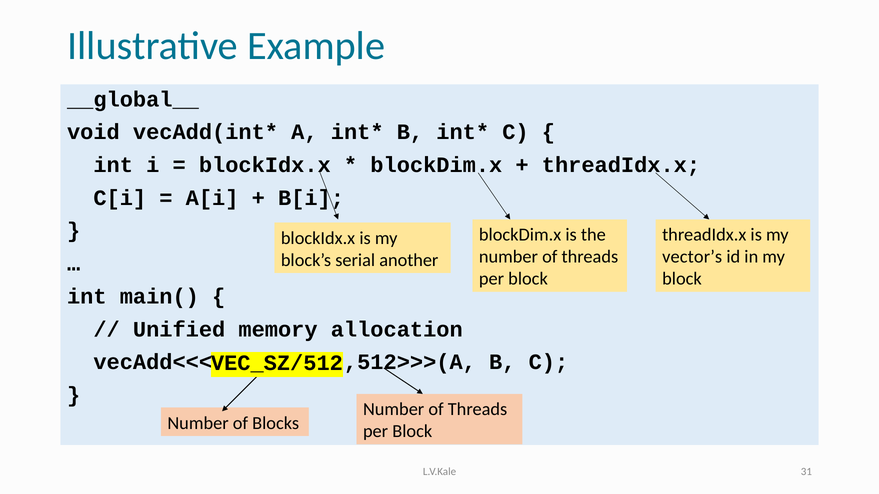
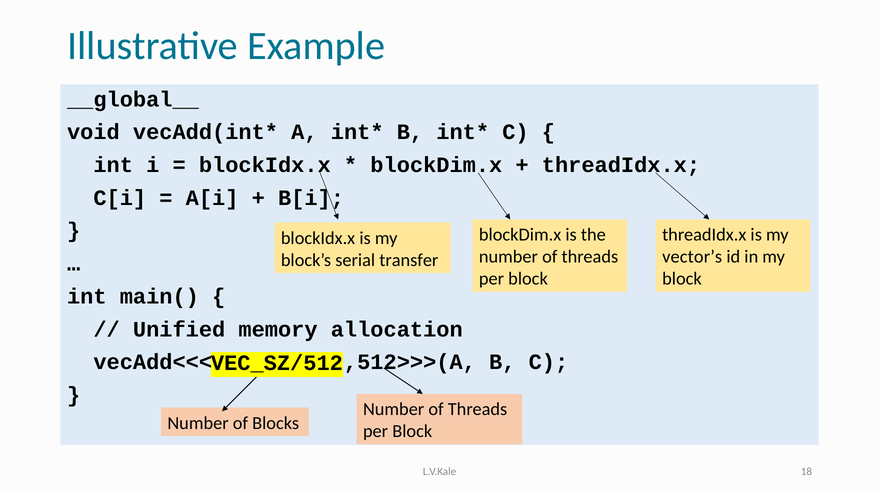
another: another -> transfer
31: 31 -> 18
